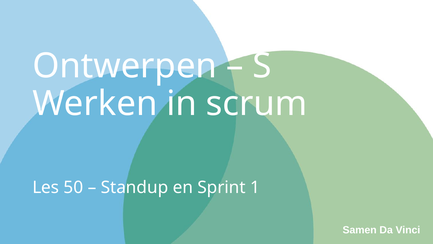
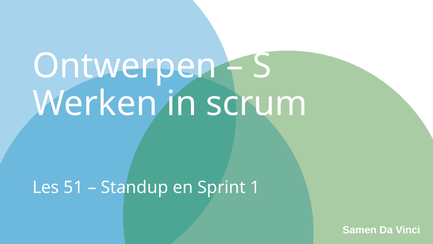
50: 50 -> 51
